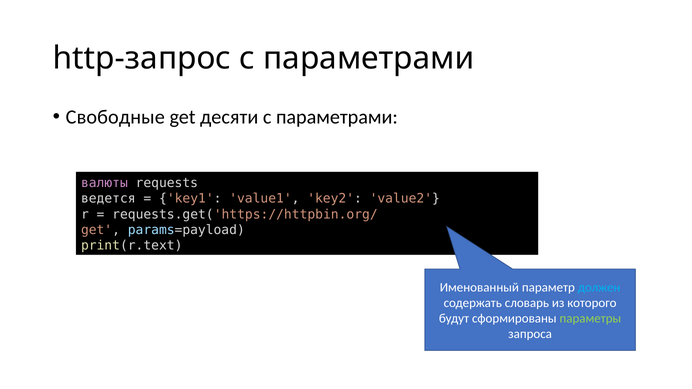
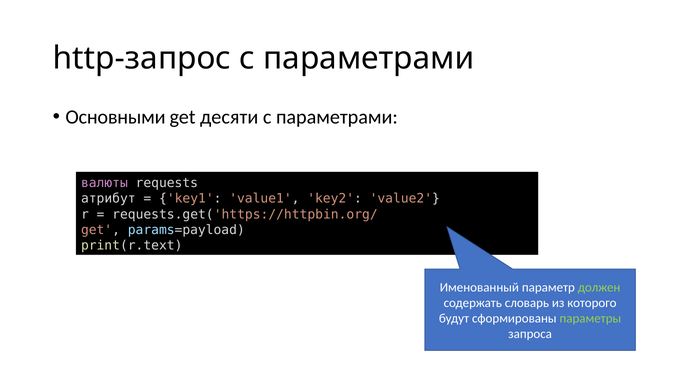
Свободные: Свободные -> Основными
ведется: ведется -> атрибут
должен colour: light blue -> light green
